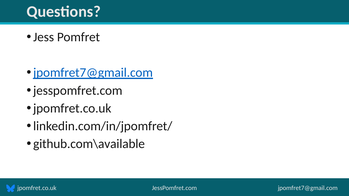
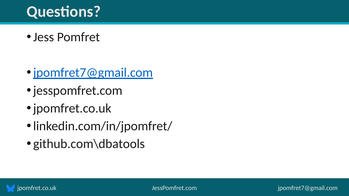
github.com\available: github.com\available -> github.com\dbatools
